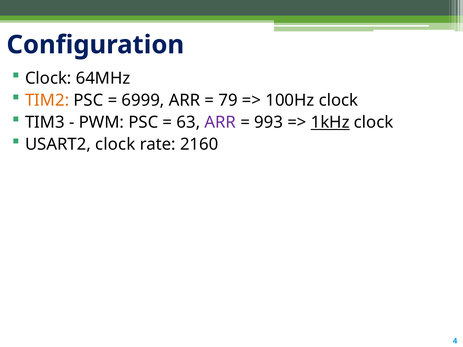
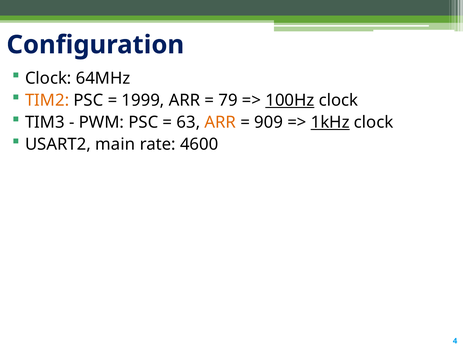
6999: 6999 -> 1999
100Hz underline: none -> present
ARR at (220, 122) colour: purple -> orange
993: 993 -> 909
USART2 clock: clock -> main
2160: 2160 -> 4600
